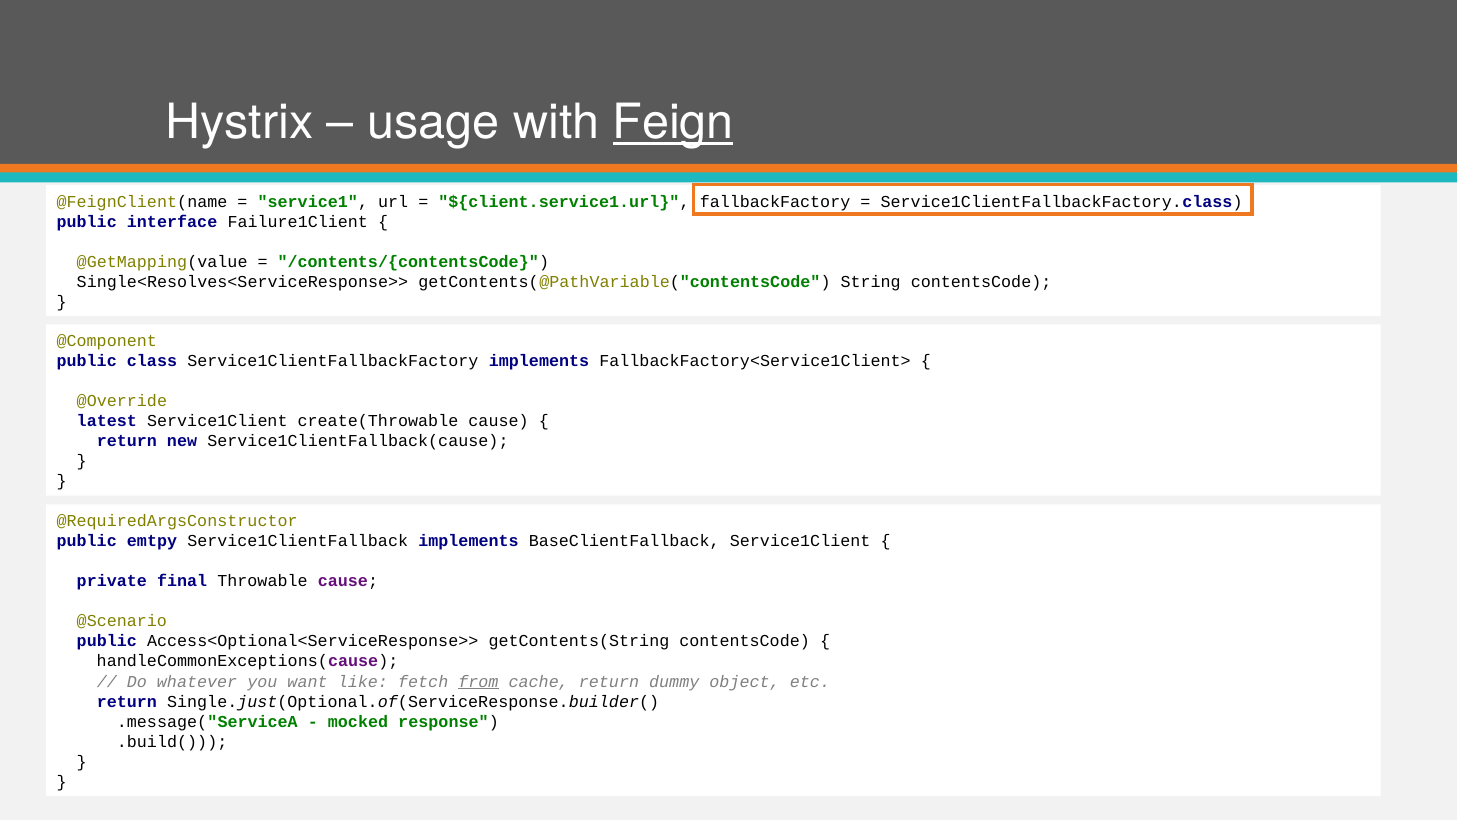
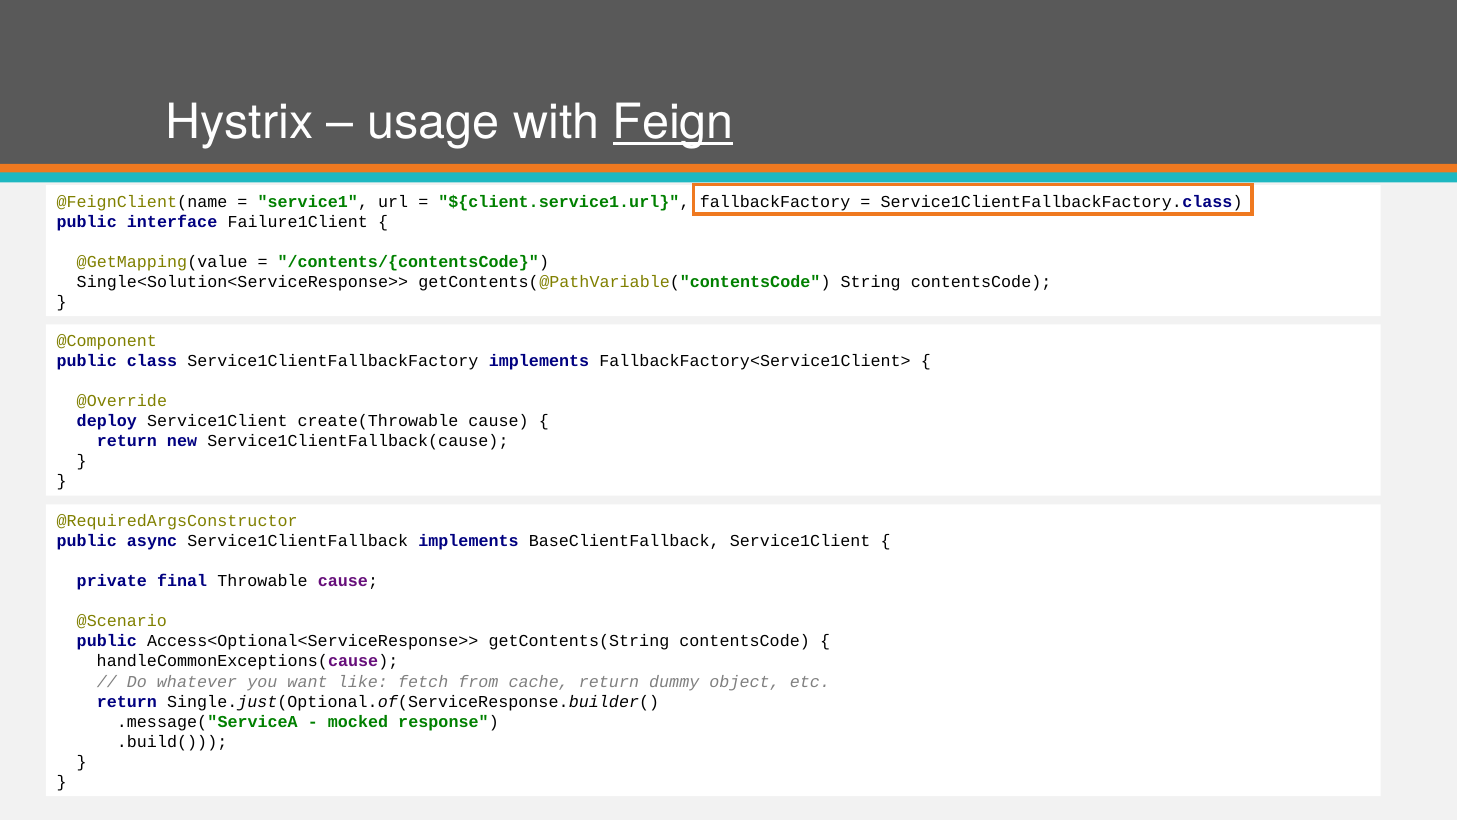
Single<Resolves<ServiceResponse>>: Single<Resolves<ServiceResponse>> -> Single<Solution<ServiceResponse>>
latest: latest -> deploy
emtpy: emtpy -> async
from underline: present -> none
